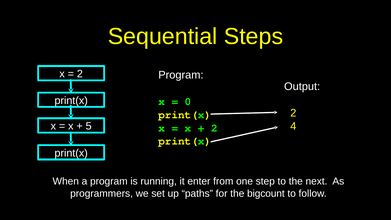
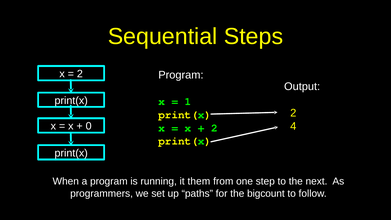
0: 0 -> 1
5: 5 -> 0
enter: enter -> them
